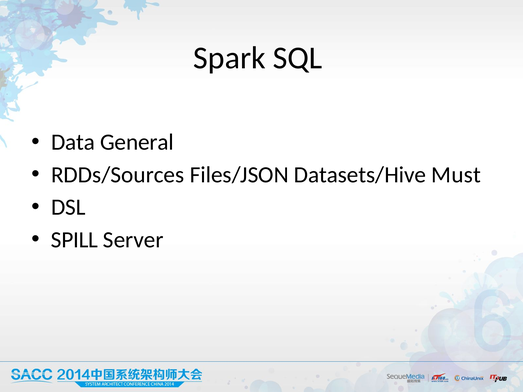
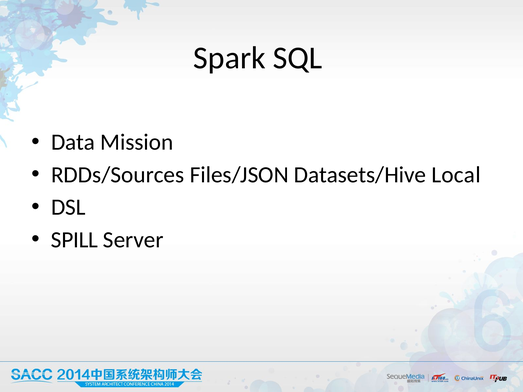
General: General -> Mission
Must: Must -> Local
